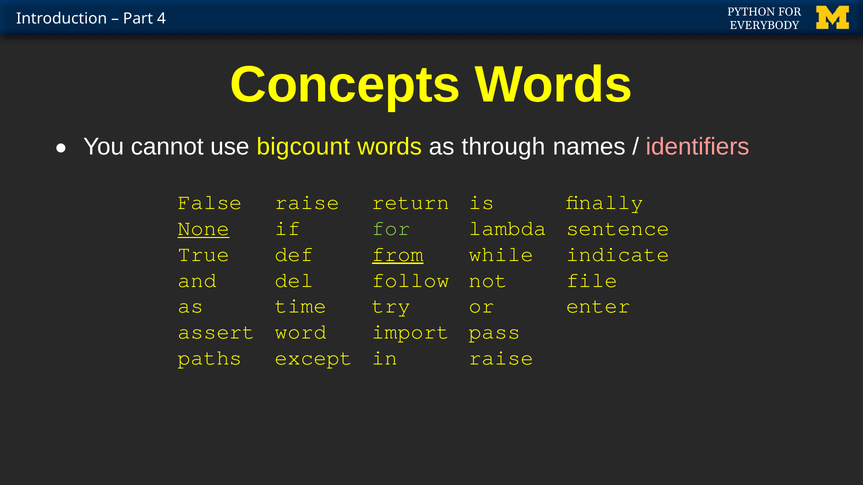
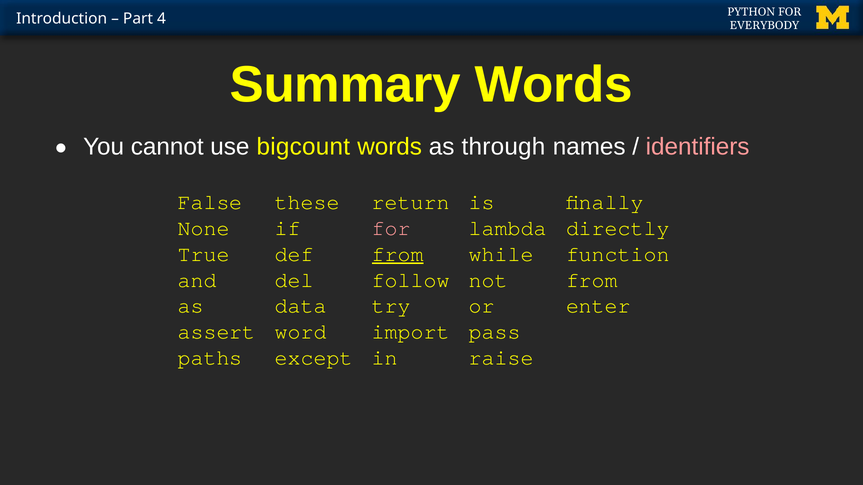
Concepts: Concepts -> Summary
False raise: raise -> these
None underline: present -> none
for at (391, 228) colour: light green -> pink
sentence: sentence -> directly
indicate: indicate -> function
not file: file -> from
time: time -> data
